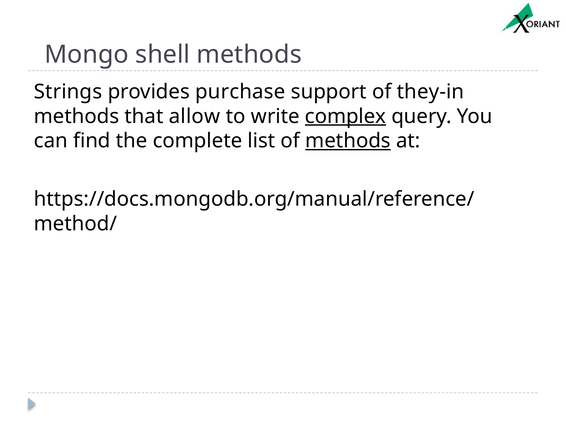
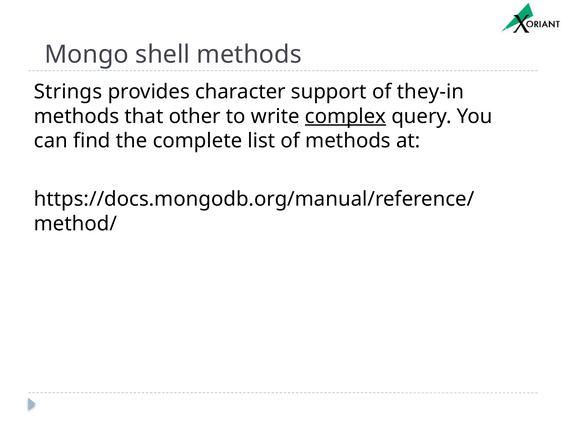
purchase: purchase -> character
allow: allow -> other
methods at (348, 141) underline: present -> none
